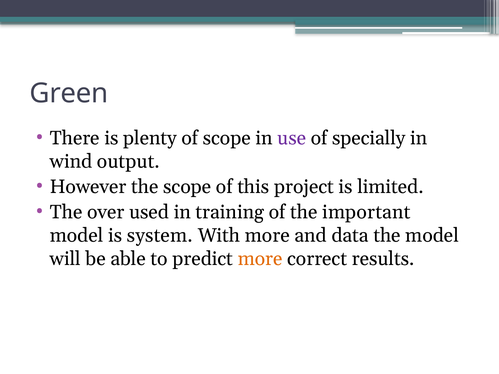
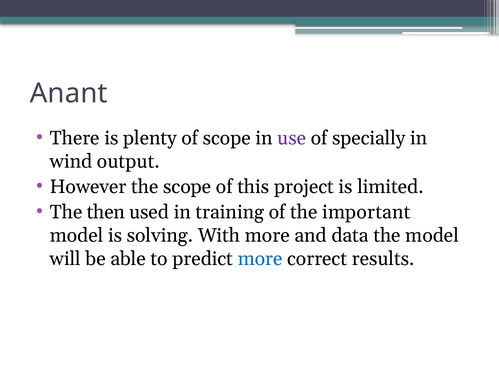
Green: Green -> Anant
over: over -> then
system: system -> solving
more at (260, 259) colour: orange -> blue
